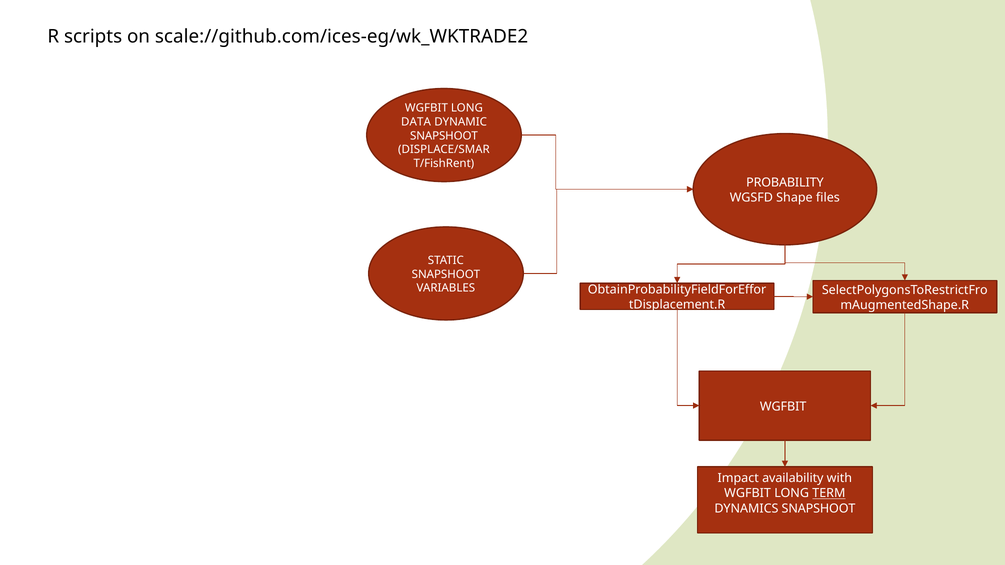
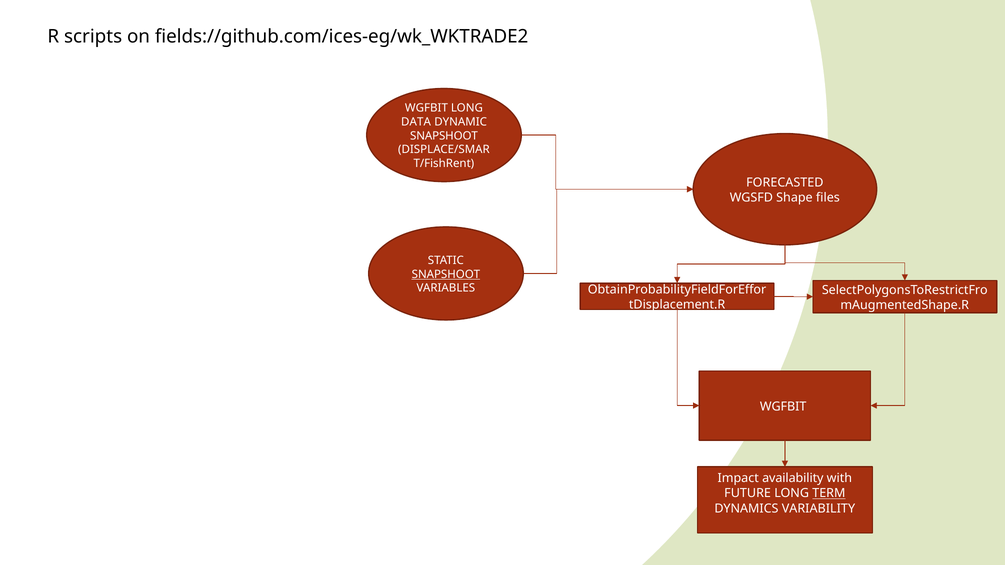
scale://github.com/ices-eg/wk_WKTRADE2: scale://github.com/ices-eg/wk_WKTRADE2 -> fields://github.com/ices-eg/wk_WKTRADE2
PROBABILITY: PROBABILITY -> FORECASTED
SNAPSHOOT at (446, 274) underline: none -> present
WGFBIT at (748, 494): WGFBIT -> FUTURE
DYNAMICS SNAPSHOOT: SNAPSHOOT -> VARIABILITY
